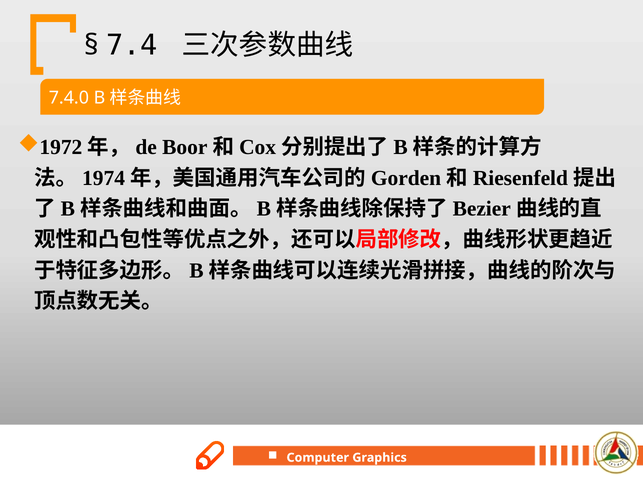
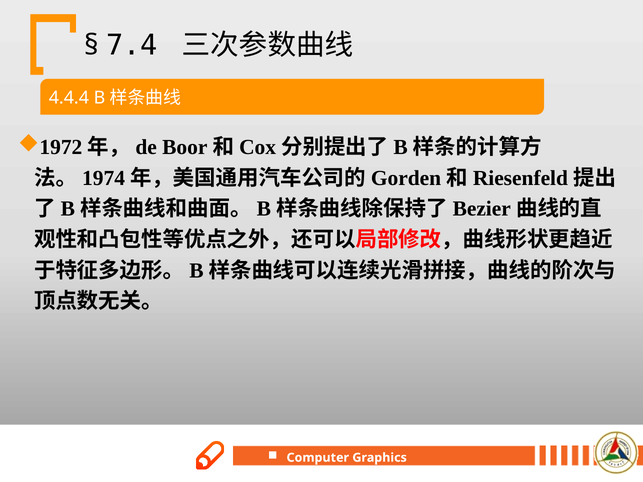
7.4.0: 7.4.0 -> 4.4.4
